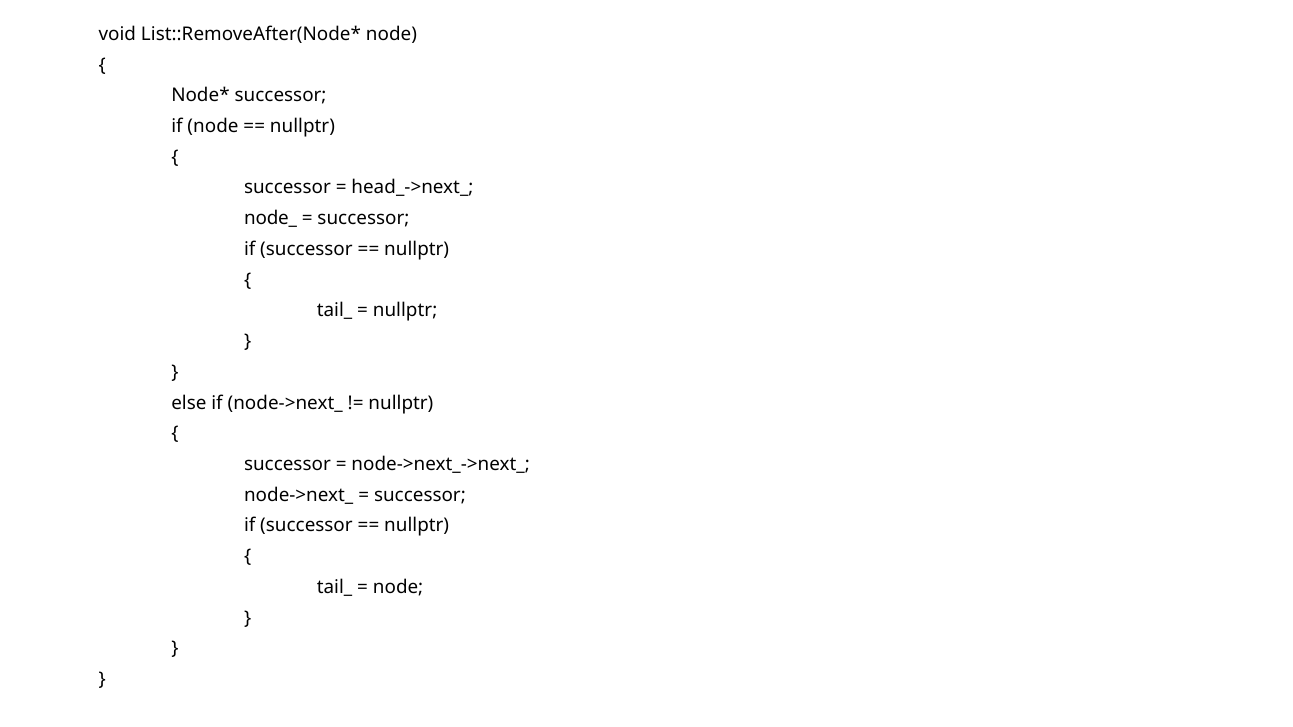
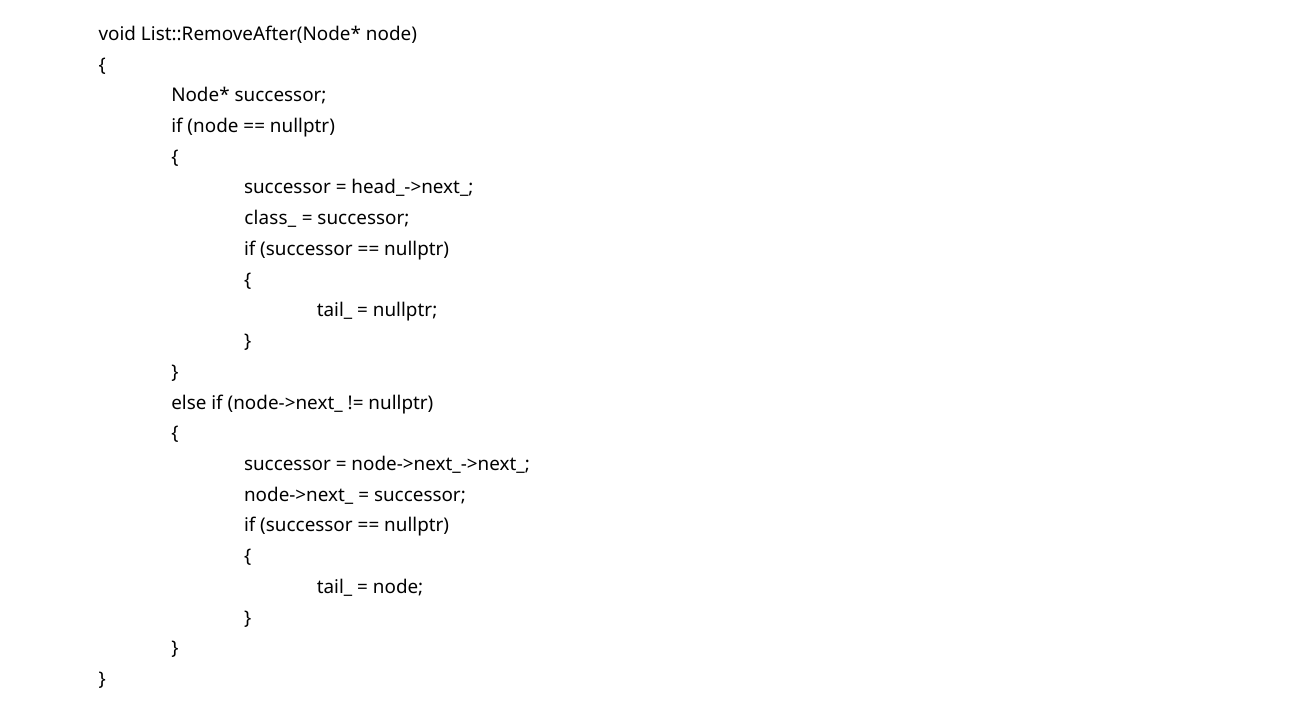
node_: node_ -> class_
